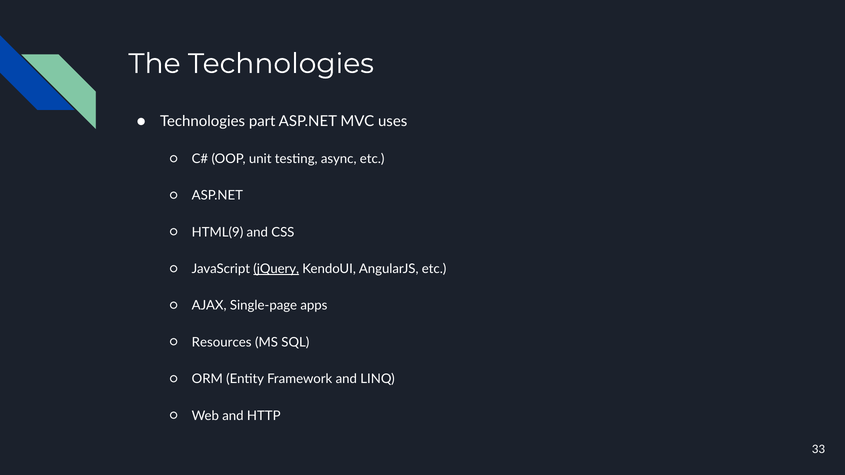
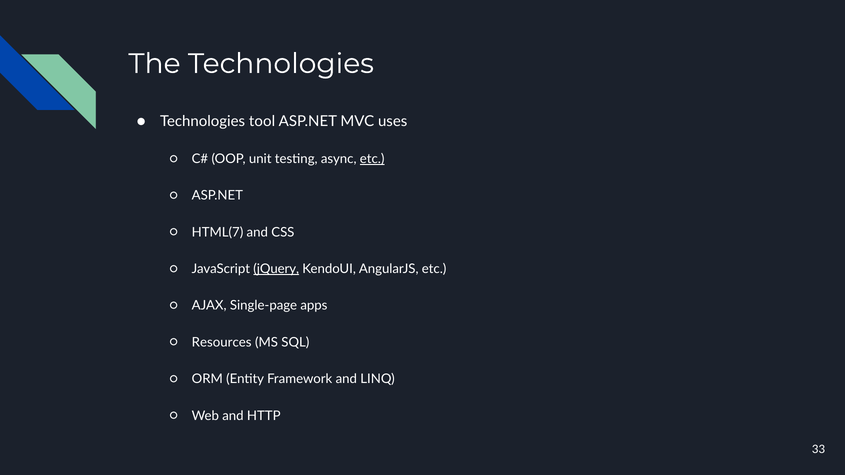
part: part -> tool
etc at (372, 159) underline: none -> present
HTML(9: HTML(9 -> HTML(7
